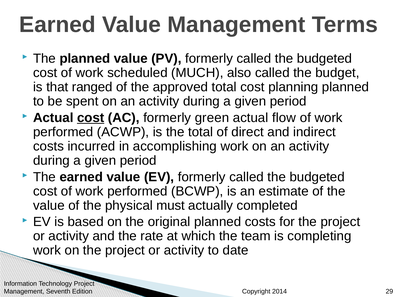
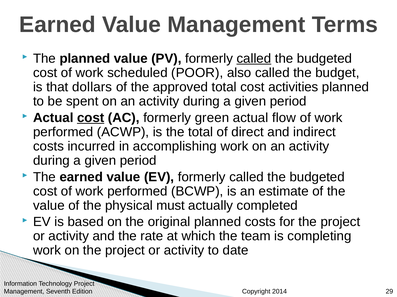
called at (254, 59) underline: none -> present
MUCH: MUCH -> POOR
ranged: ranged -> dollars
planning: planning -> activities
